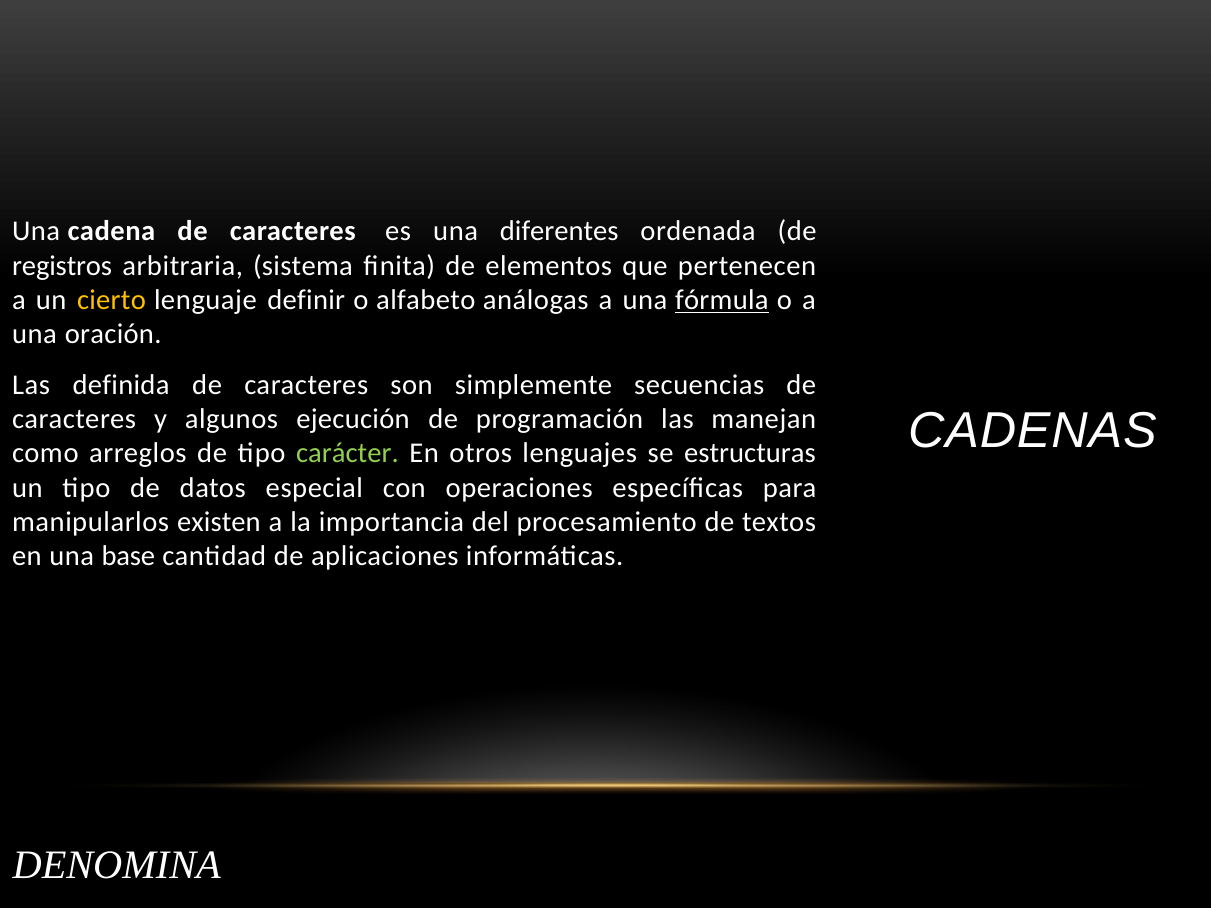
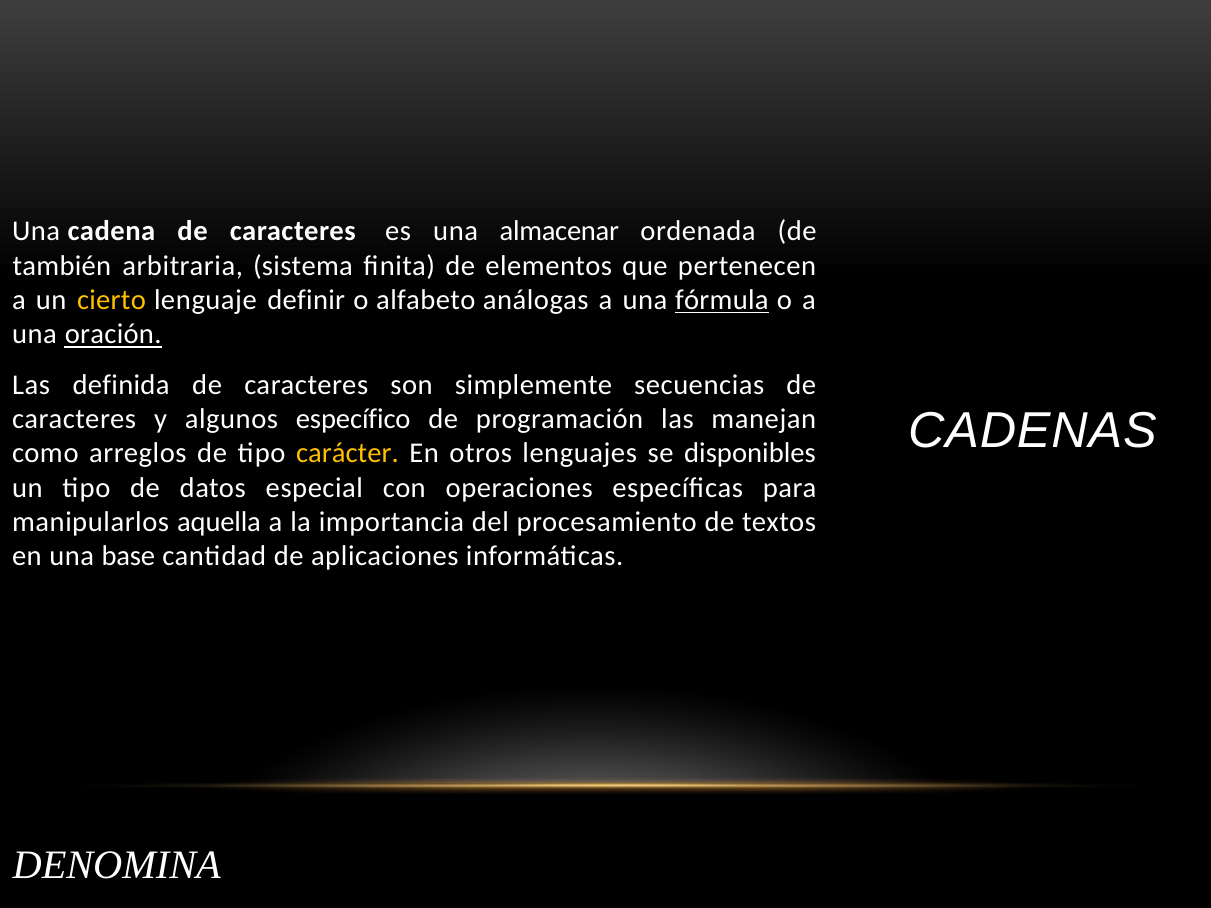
diferentes: diferentes -> almacenar
registros: registros -> también
oración underline: none -> present
ejecución: ejecución -> específico
carácter colour: light green -> yellow
estructuras: estructuras -> disponibles
existen: existen -> aquella
